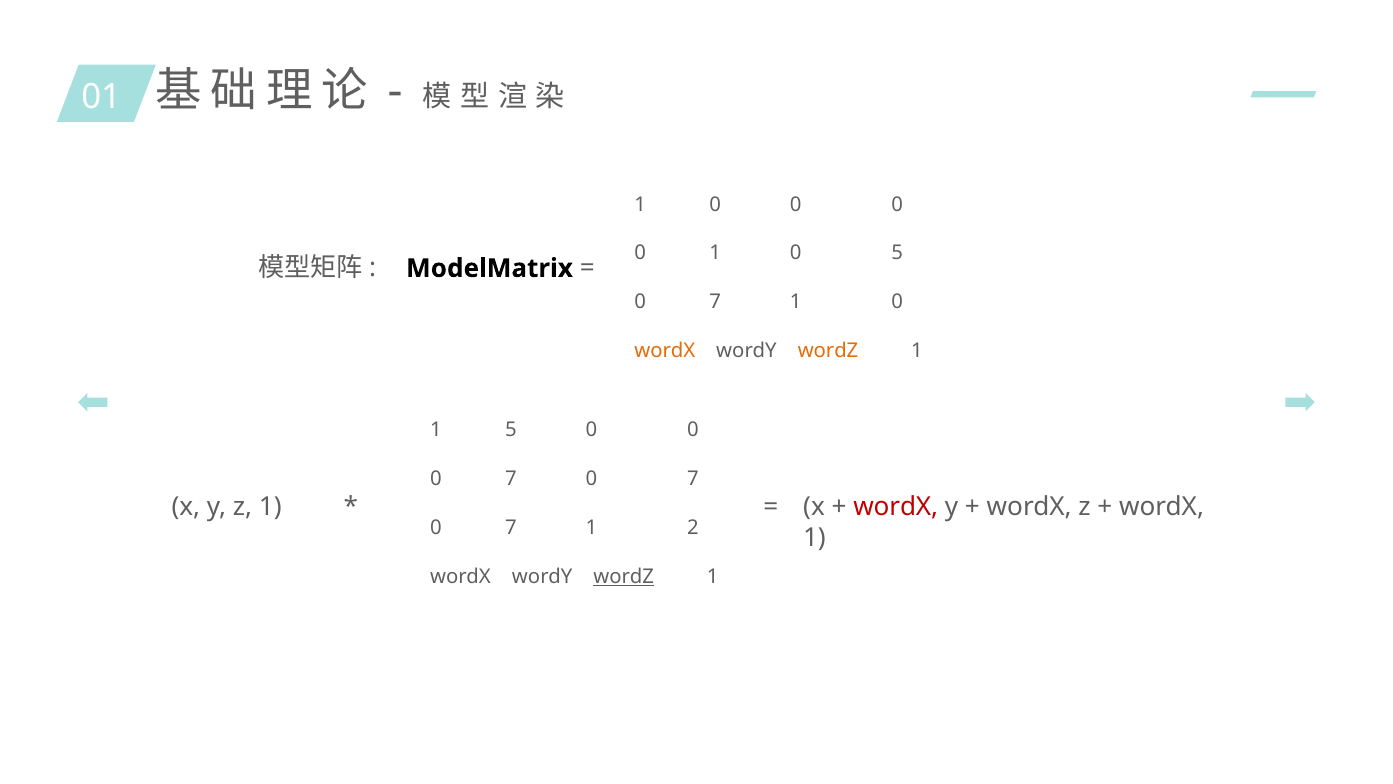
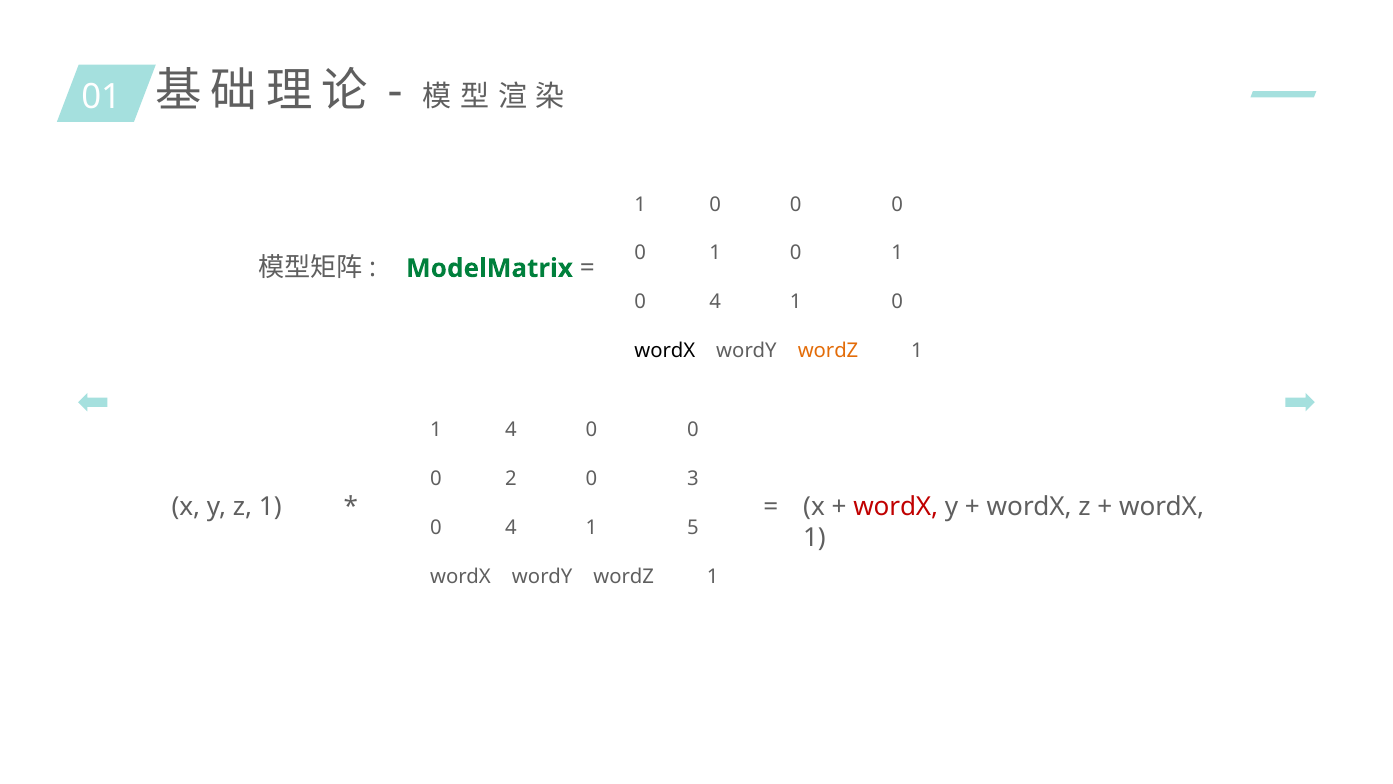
1 0 5: 5 -> 1
ModelMatrix colour: black -> green
7 at (715, 302): 7 -> 4
wordX at (665, 351) colour: orange -> black
1 5: 5 -> 4
7 at (511, 479): 7 -> 2
7 at (693, 479): 7 -> 3
7 at (511, 527): 7 -> 4
2: 2 -> 5
wordZ at (624, 576) underline: present -> none
